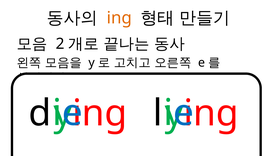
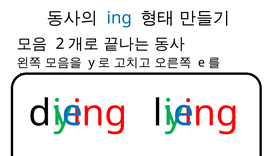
ing colour: orange -> blue
